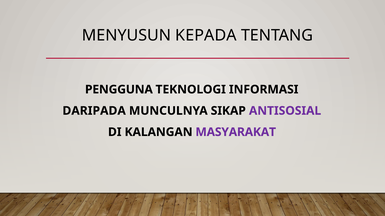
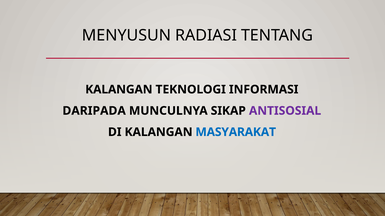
KEPADA: KEPADA -> RADIASI
PENGGUNA at (119, 90): PENGGUNA -> KALANGAN
MASYARAKAT colour: purple -> blue
